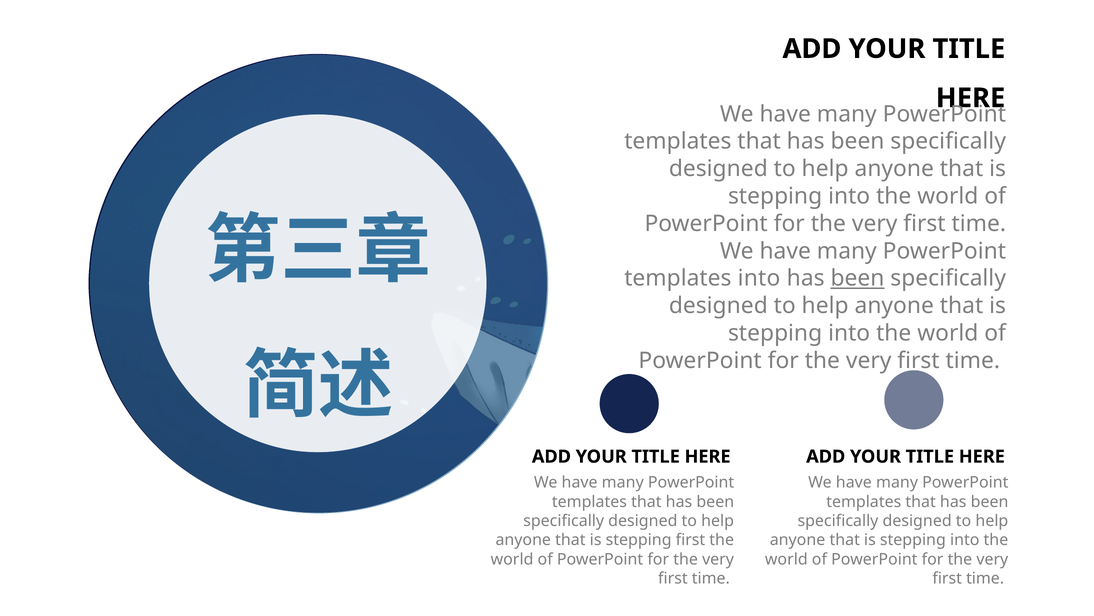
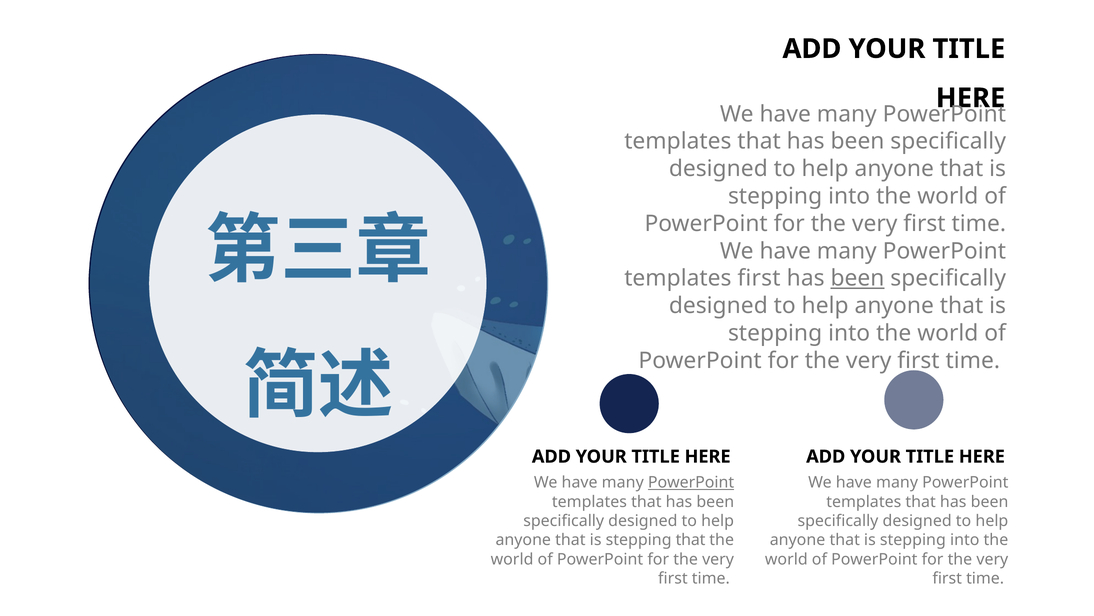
templates into: into -> first
PowerPoint at (691, 482) underline: none -> present
stepping first: first -> that
